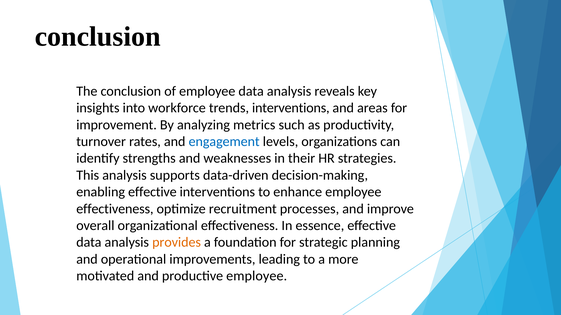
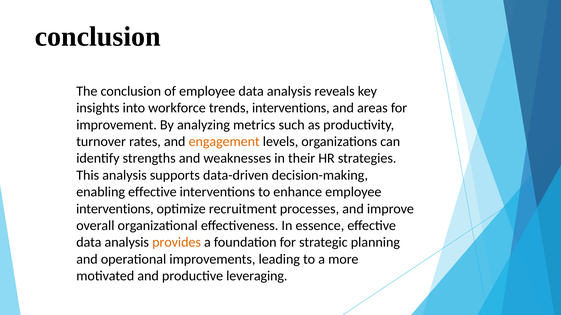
engagement colour: blue -> orange
effectiveness at (115, 209): effectiveness -> interventions
productive employee: employee -> leveraging
